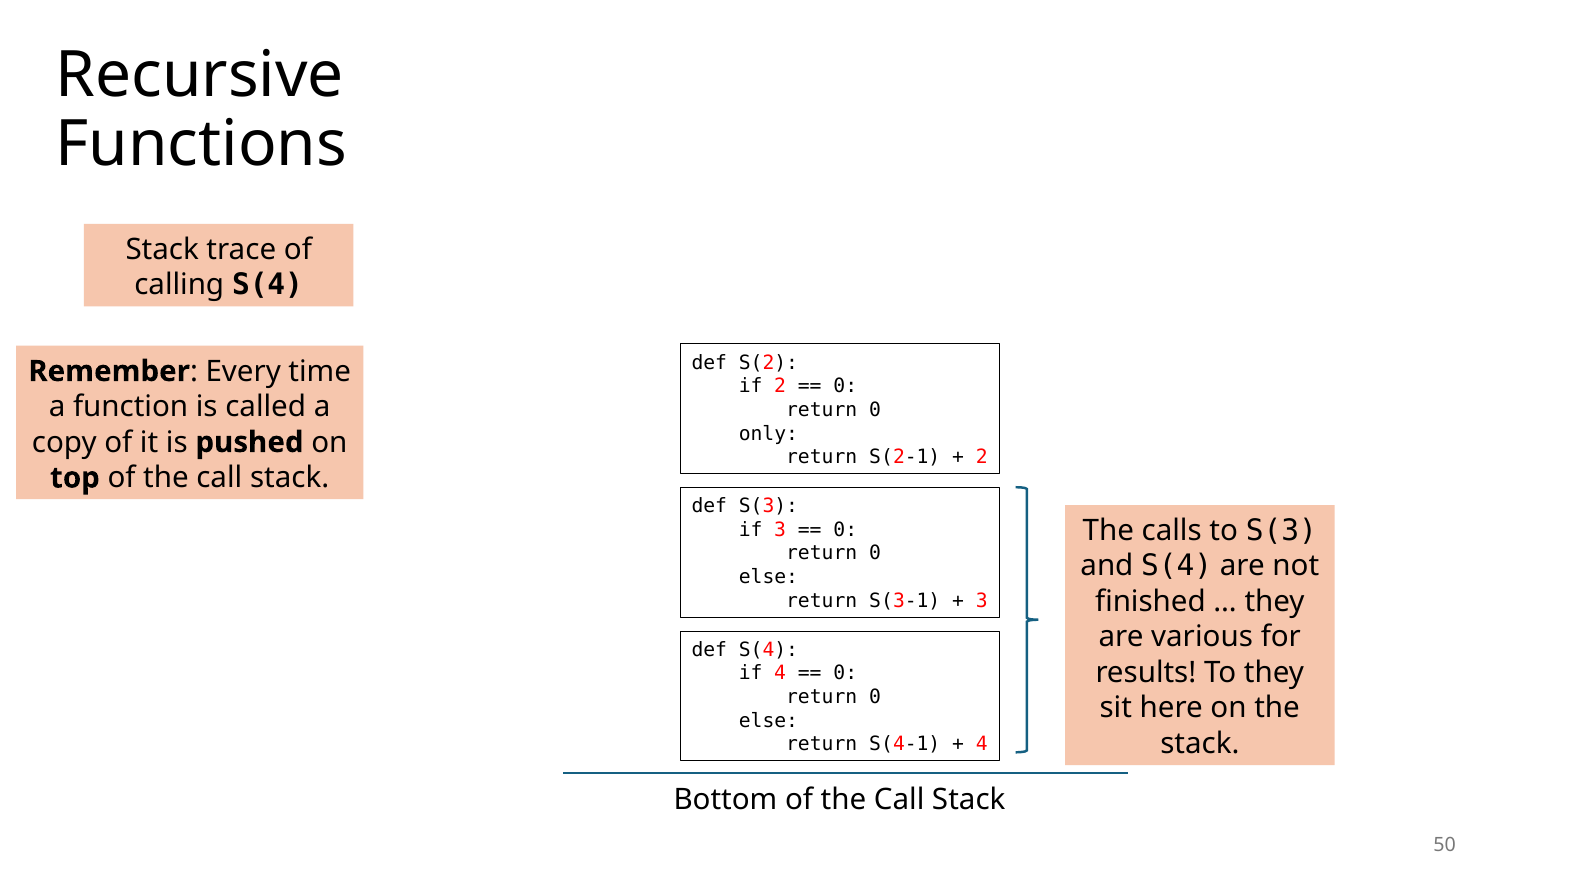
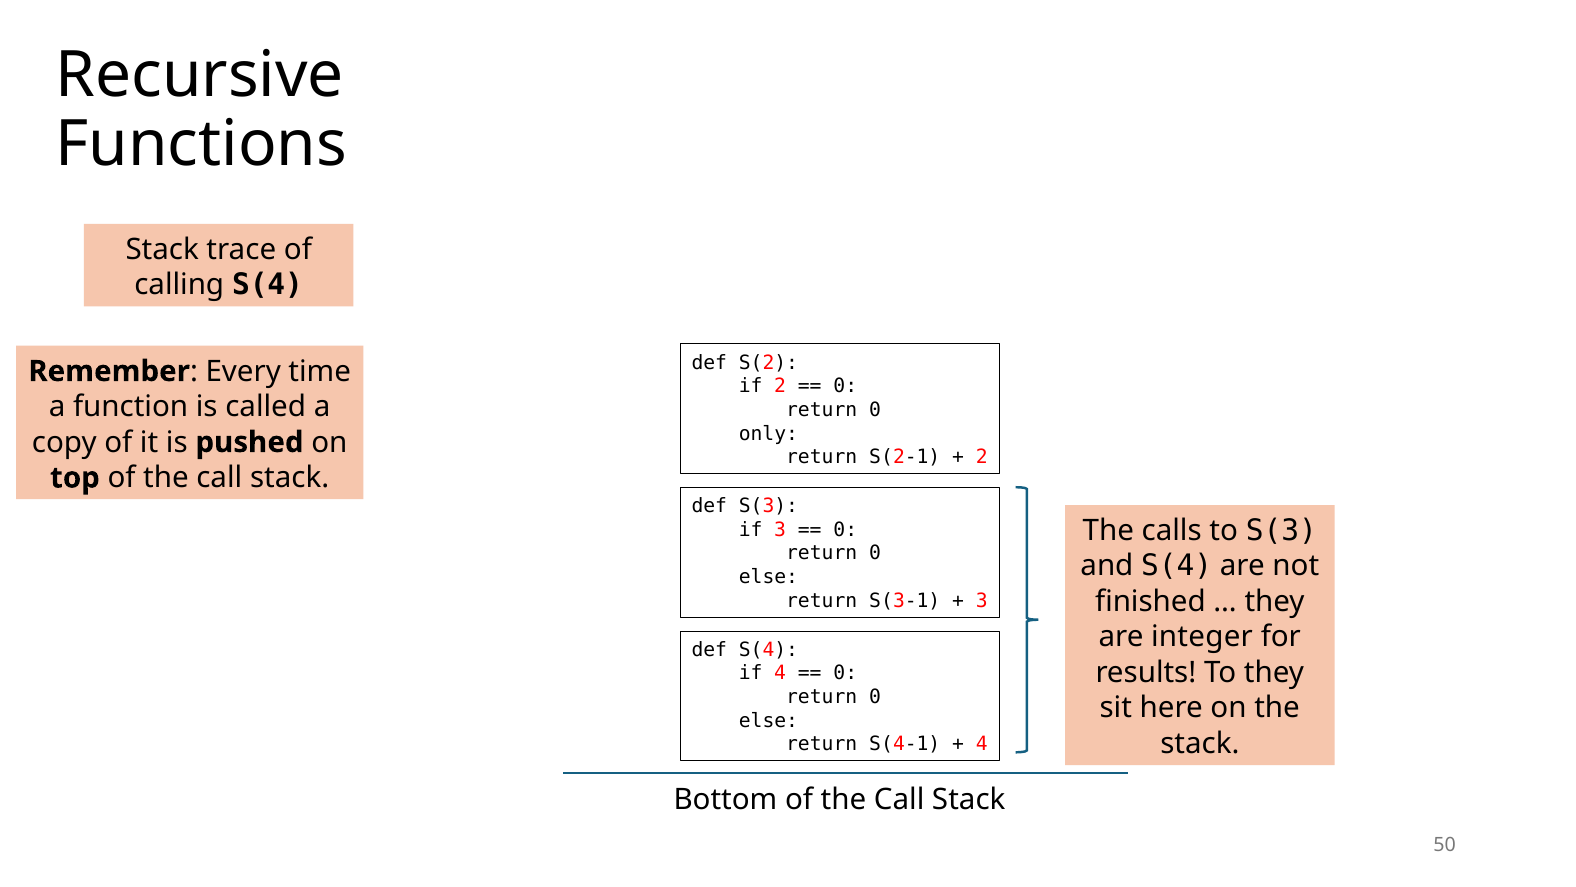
various: various -> integer
